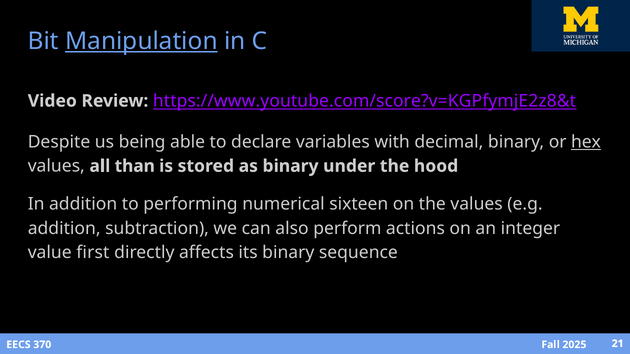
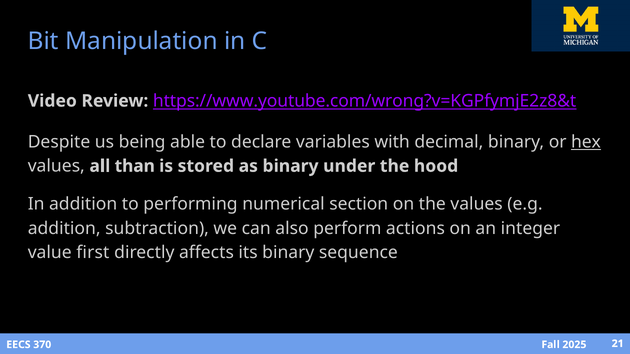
Manipulation underline: present -> none
https://www.youtube.com/score?v=KGPfymjE2z8&t: https://www.youtube.com/score?v=KGPfymjE2z8&t -> https://www.youtube.com/wrong?v=KGPfymjE2z8&t
sixteen: sixteen -> section
